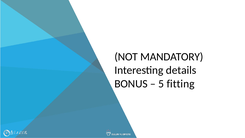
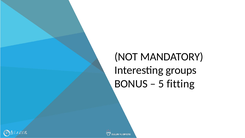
details: details -> groups
